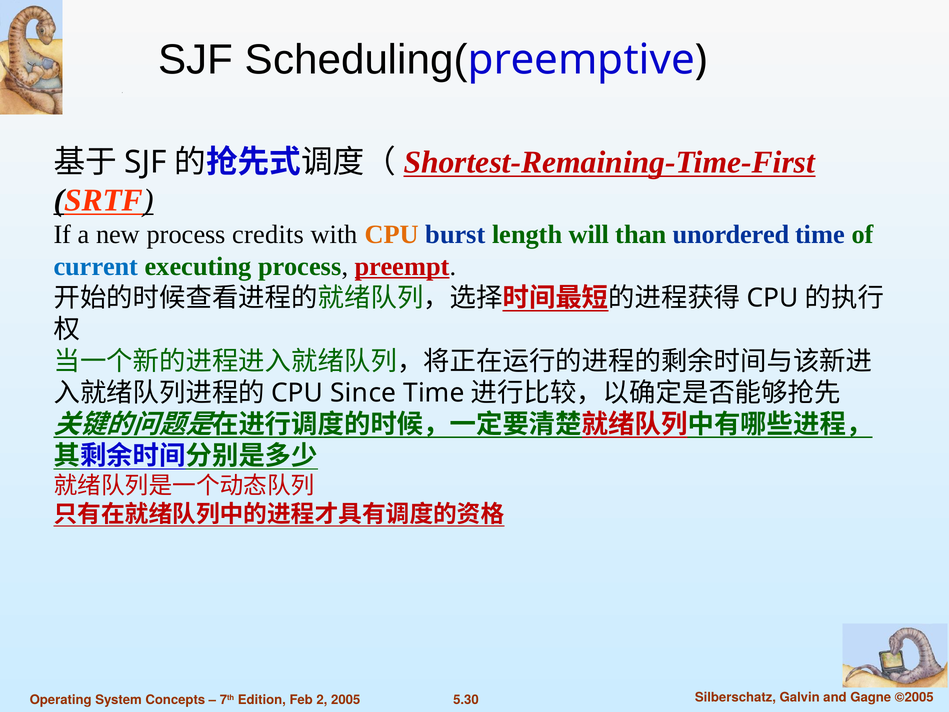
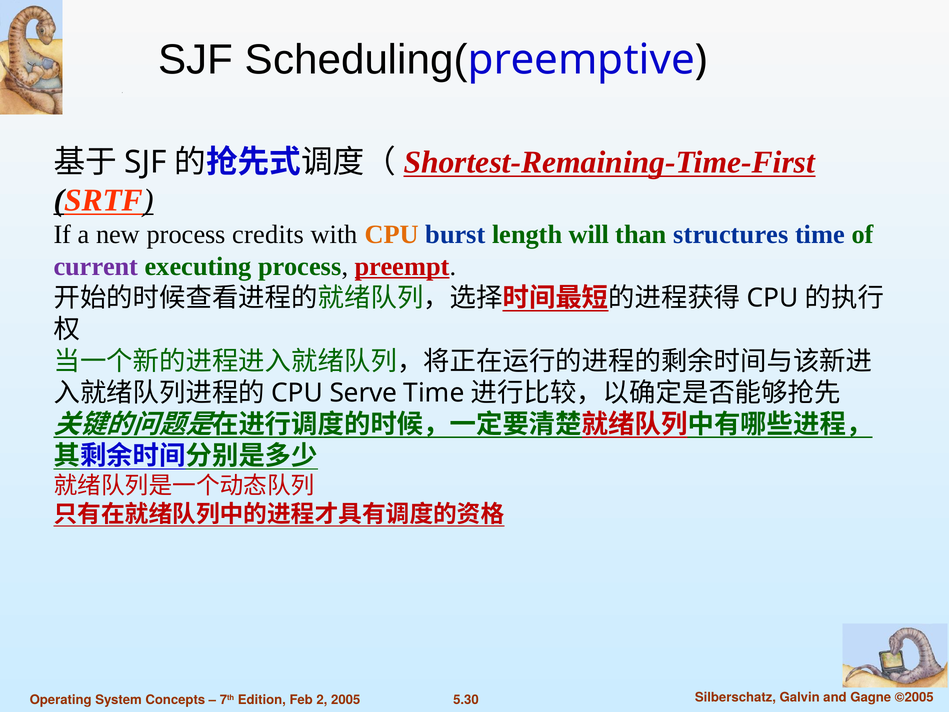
unordered: unordered -> structures
current colour: blue -> purple
Since: Since -> Serve
